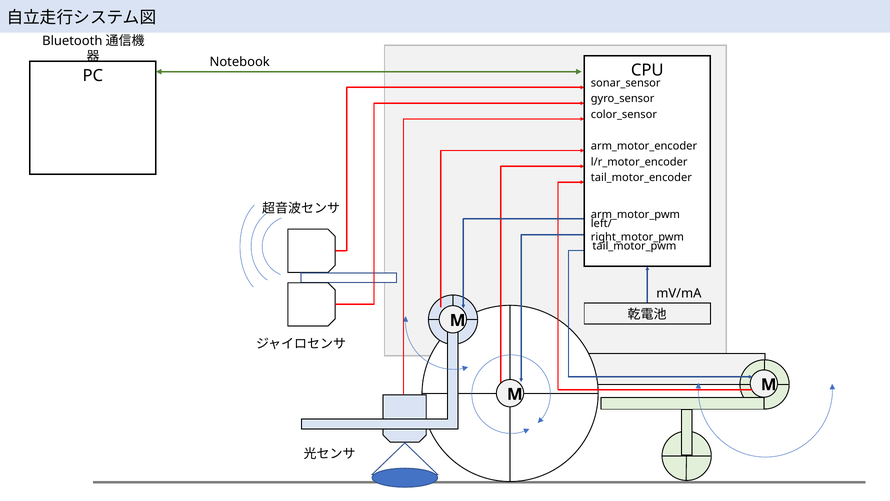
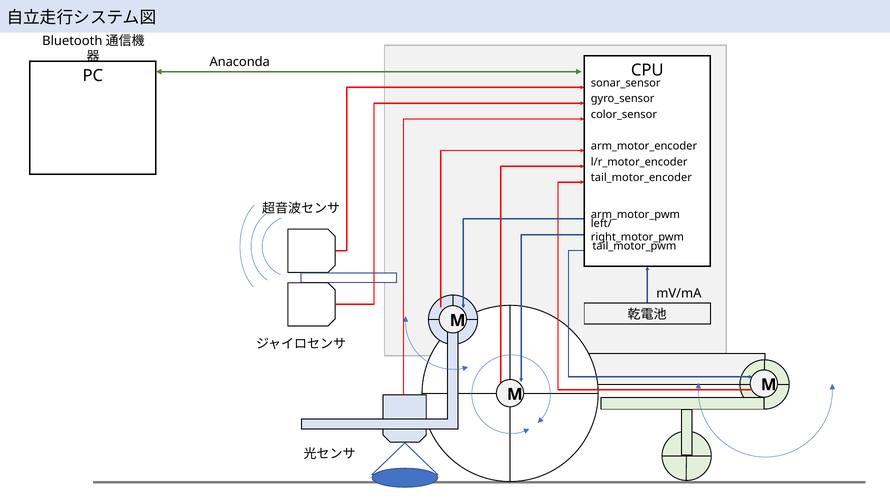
Notebook: Notebook -> Anaconda
